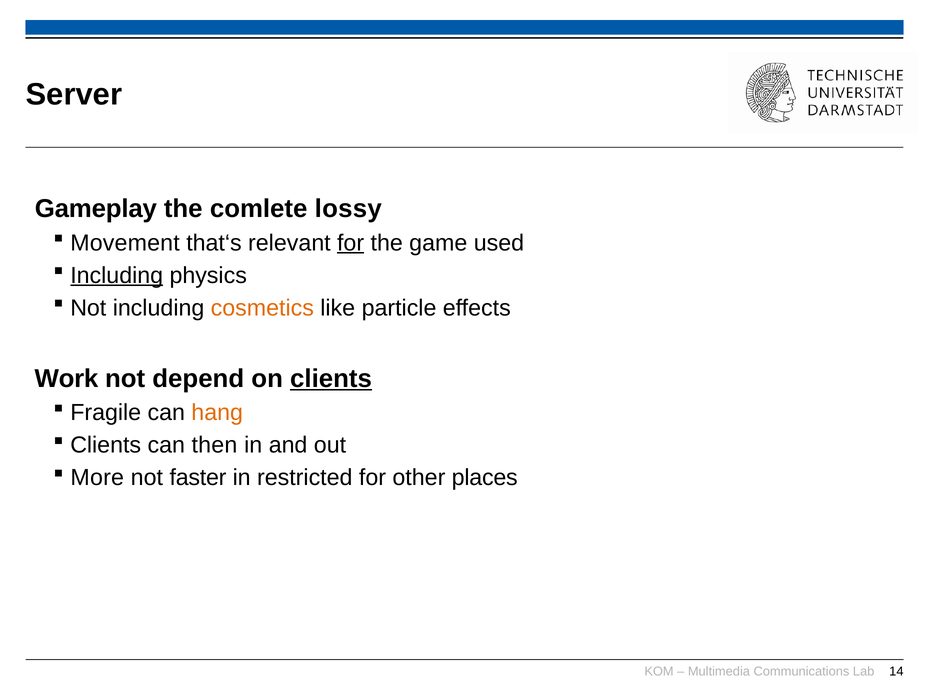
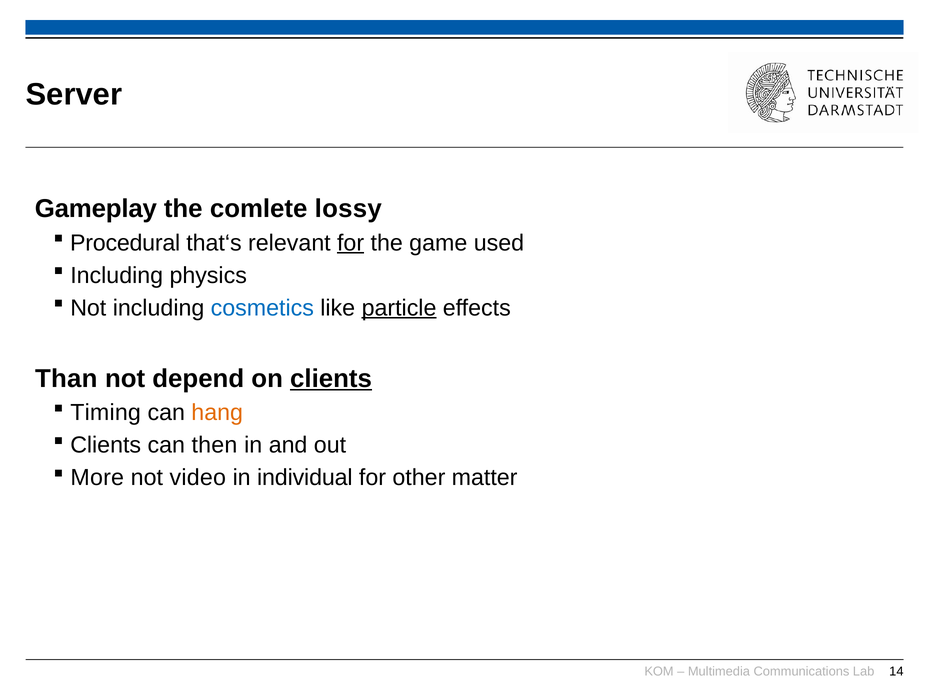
Movement: Movement -> Procedural
Including at (117, 275) underline: present -> none
cosmetics colour: orange -> blue
particle underline: none -> present
Work: Work -> Than
Fragile: Fragile -> Timing
faster: faster -> video
restricted: restricted -> individual
places: places -> matter
